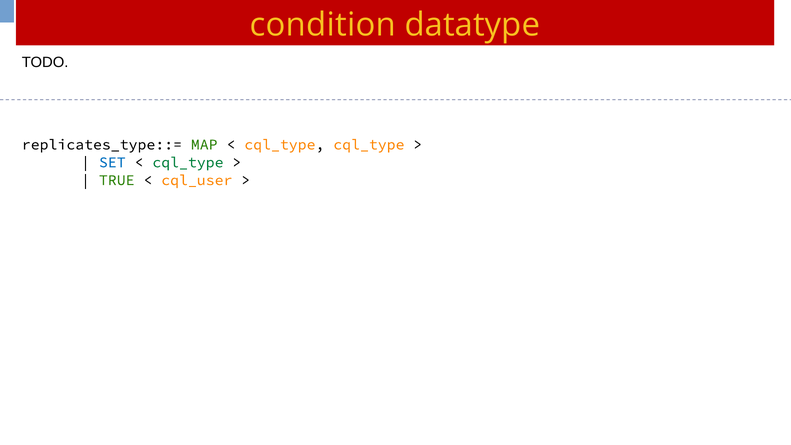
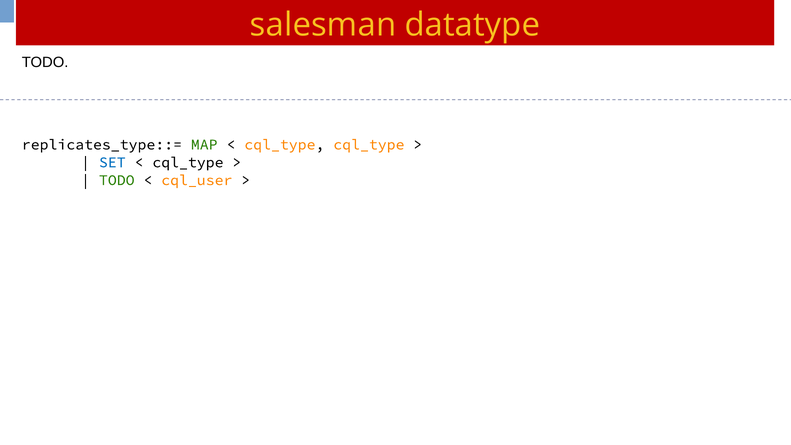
condition: condition -> salesman
cql_type at (188, 162) colour: green -> black
TRUE at (117, 180): TRUE -> TODO
